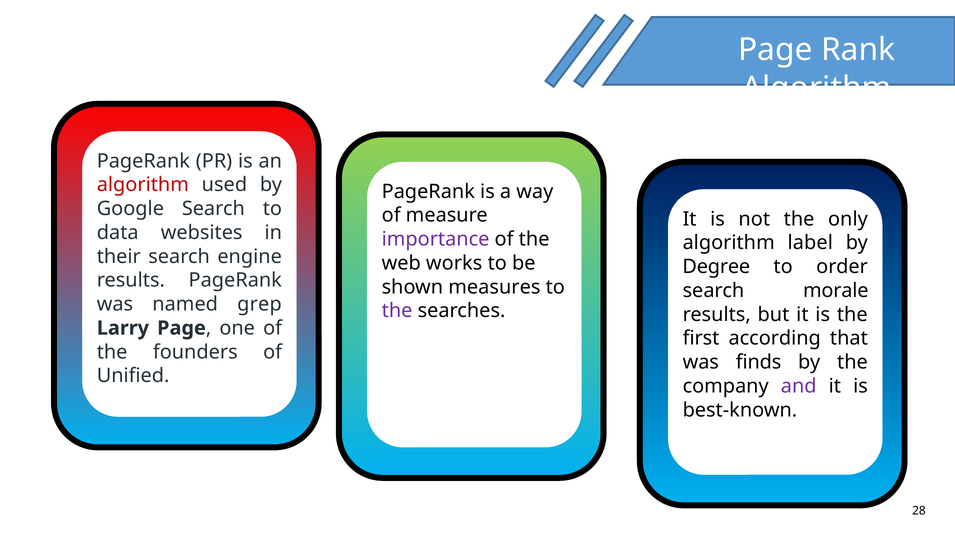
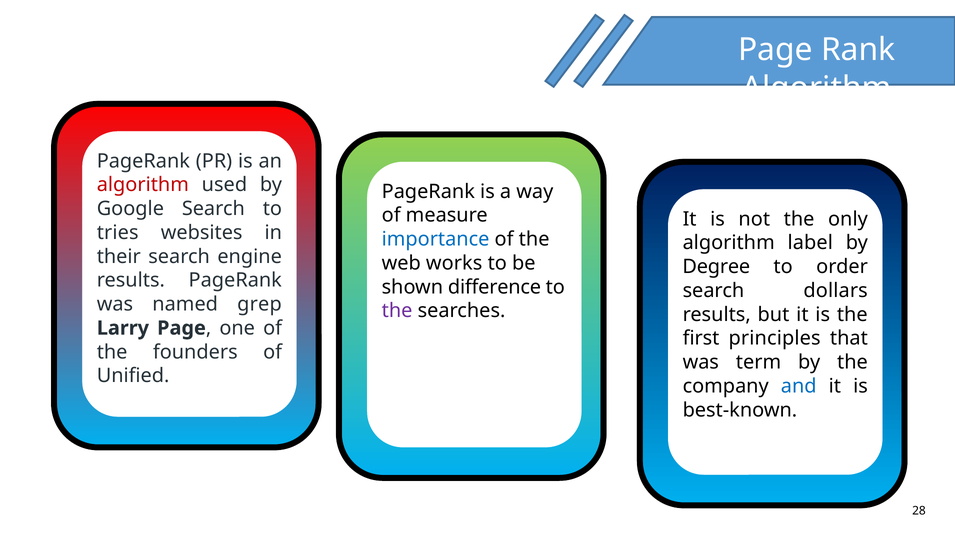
data: data -> tries
importance colour: purple -> blue
measures: measures -> difference
morale: morale -> dollars
according: according -> principles
finds: finds -> term
and colour: purple -> blue
